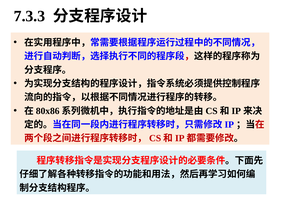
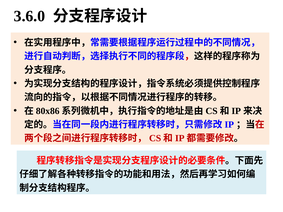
7.3.3: 7.3.3 -> 3.6.0
